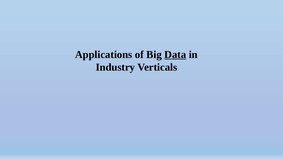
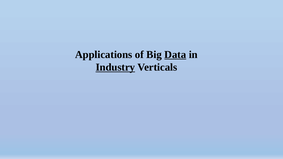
Industry underline: none -> present
